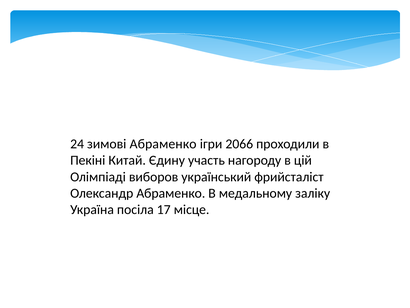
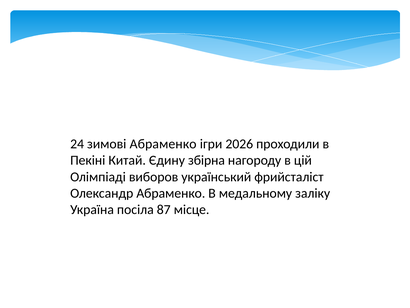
2066: 2066 -> 2026
участь: участь -> збірна
17: 17 -> 87
